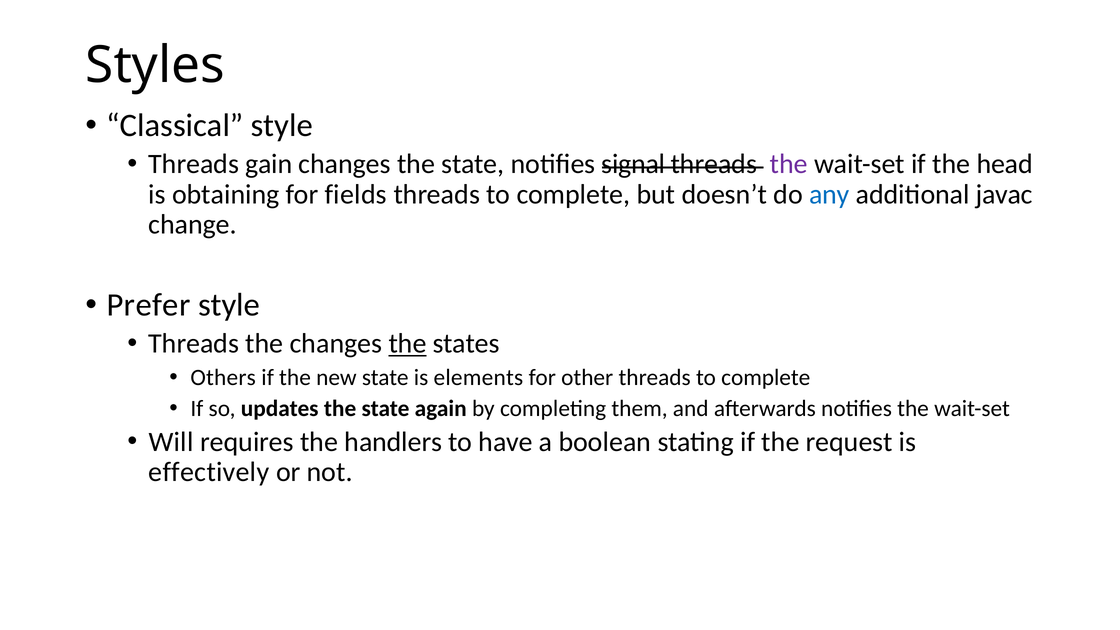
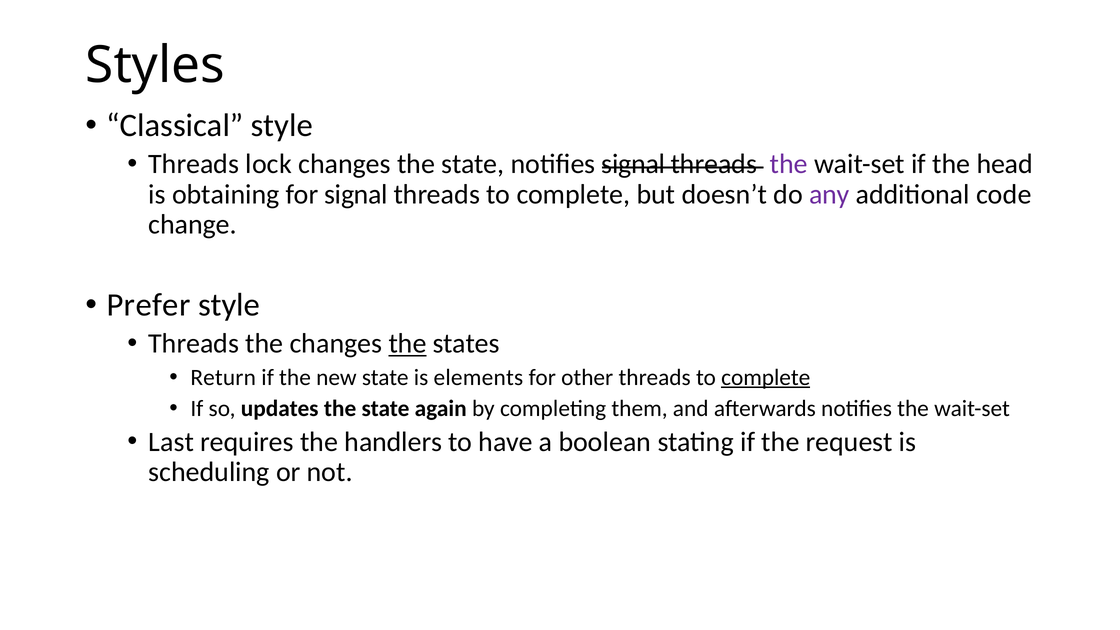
gain: gain -> lock
for fields: fields -> signal
any colour: blue -> purple
javac: javac -> code
Others: Others -> Return
complete at (766, 377) underline: none -> present
Will: Will -> Last
effectively: effectively -> scheduling
